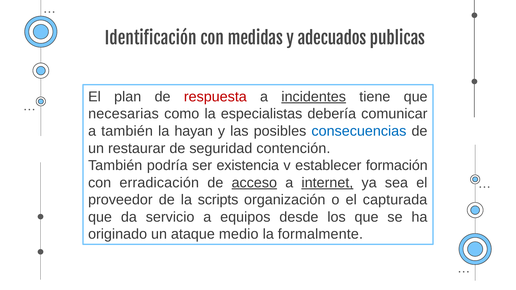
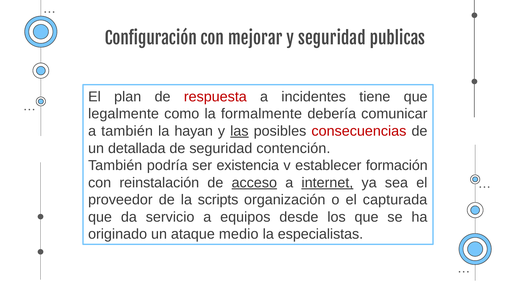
Identificación: Identificación -> Configuración
medidas: medidas -> mejorar
y adecuados: adecuados -> seguridad
incidentes underline: present -> none
necesarias: necesarias -> legalmente
especialistas: especialistas -> formalmente
las underline: none -> present
consecuencias colour: blue -> red
restaurar: restaurar -> detallada
erradicación: erradicación -> reinstalación
formalmente: formalmente -> especialistas
